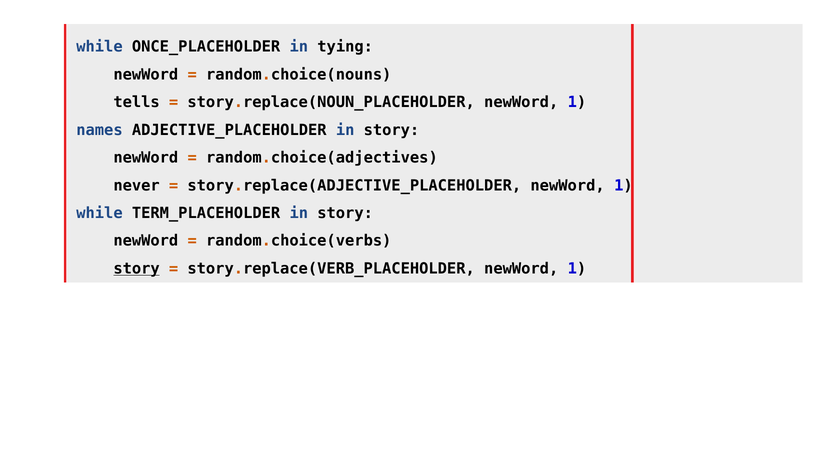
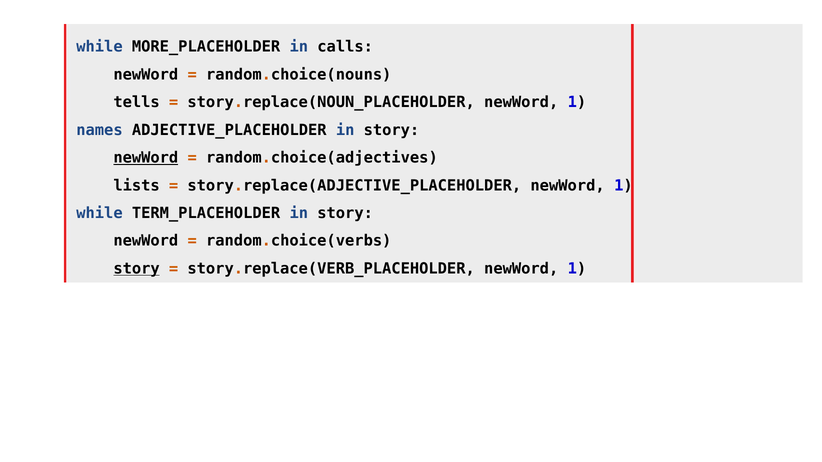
ONCE_PLACEHOLDER: ONCE_PLACEHOLDER -> MORE_PLACEHOLDER
tying: tying -> calls
newWord at (146, 158) underline: none -> present
never: never -> lists
